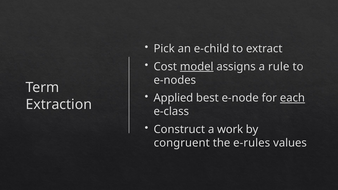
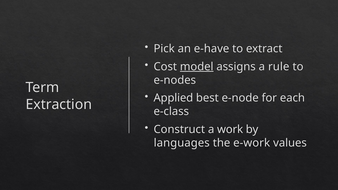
e-child: e-child -> e-have
each underline: present -> none
congruent: congruent -> languages
e-rules: e-rules -> e-work
